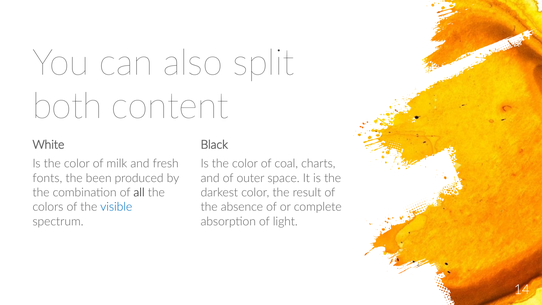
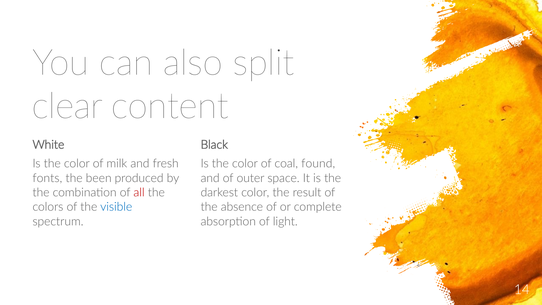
both: both -> clear
charts: charts -> found
all colour: black -> red
